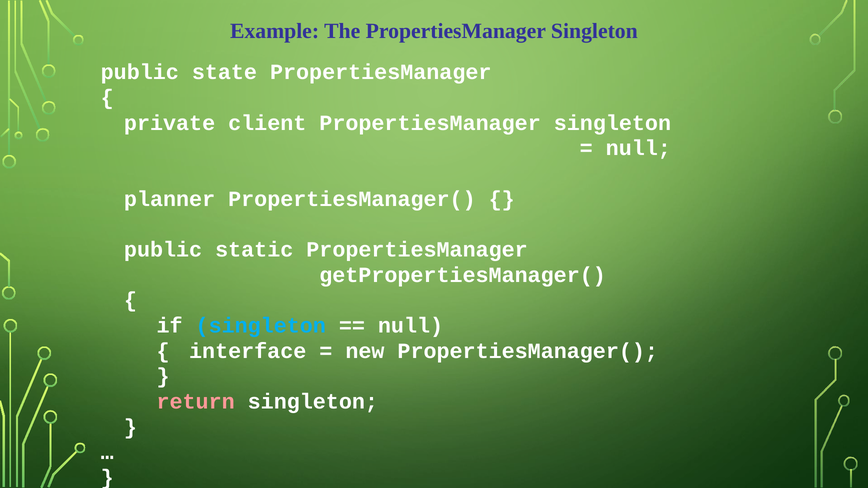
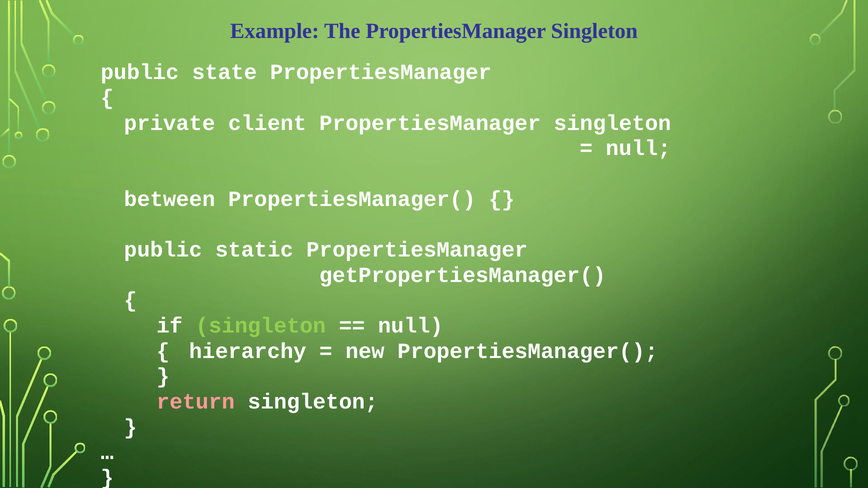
planner: planner -> between
singleton at (261, 326) colour: light blue -> light green
interface: interface -> hierarchy
